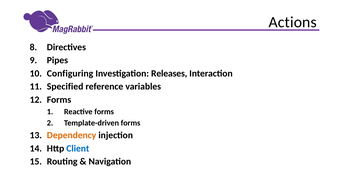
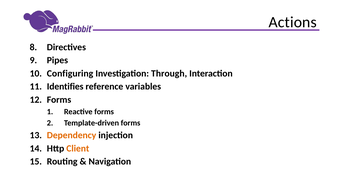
Releases: Releases -> Through
Specified: Specified -> Identifies
Client colour: blue -> orange
